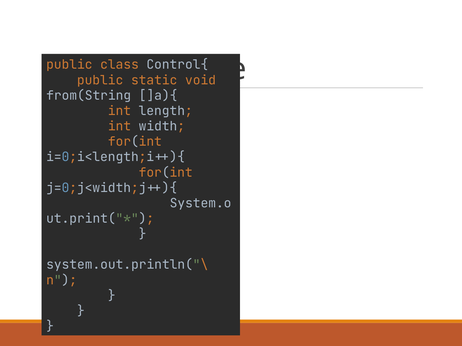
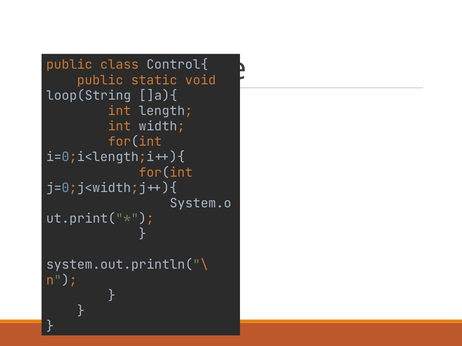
from(String: from(String -> loop(String
